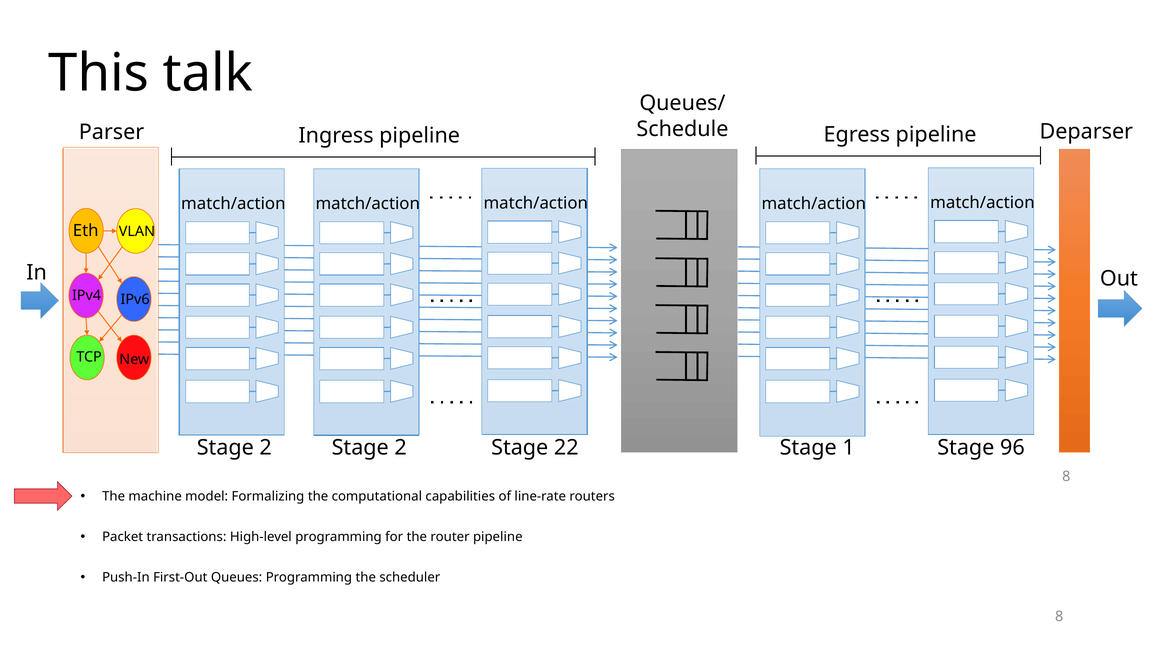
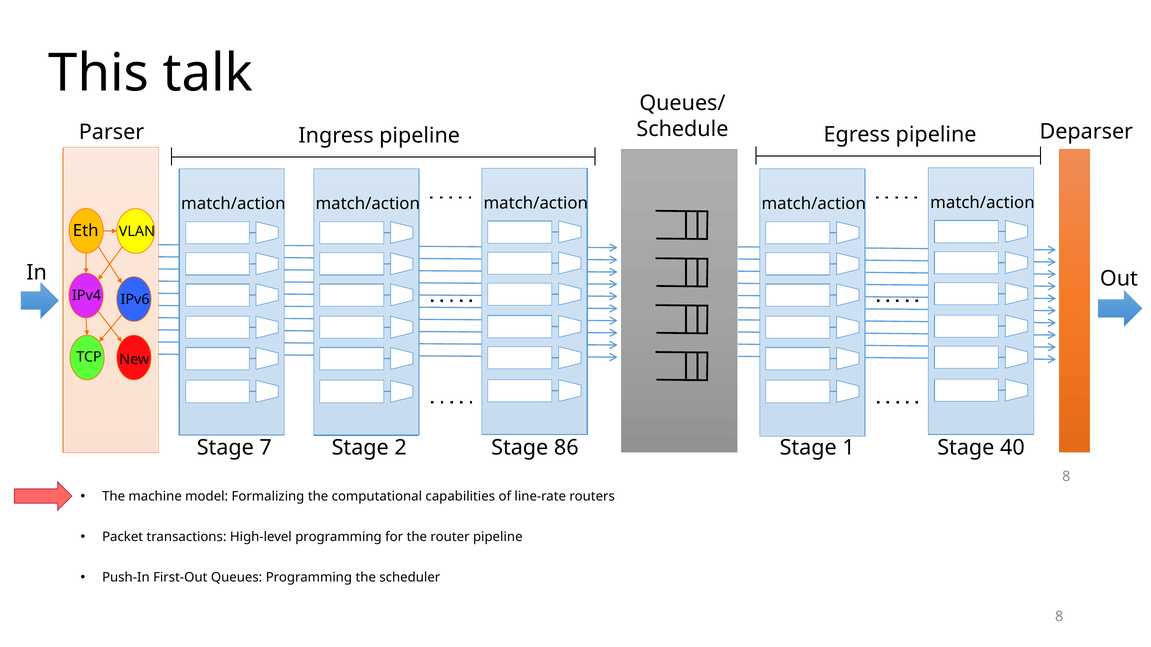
2 at (266, 448): 2 -> 7
22: 22 -> 86
96: 96 -> 40
